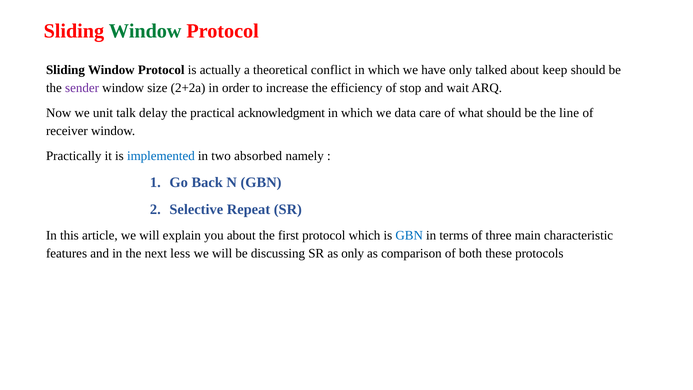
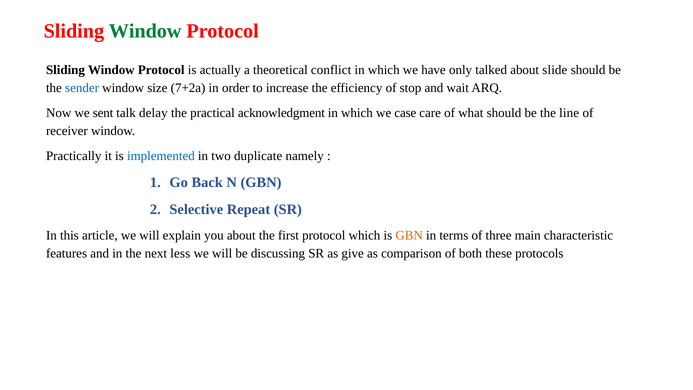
keep: keep -> slide
sender colour: purple -> blue
2+2a: 2+2a -> 7+2a
unit: unit -> sent
data: data -> case
absorbed: absorbed -> duplicate
GBN at (409, 236) colour: blue -> orange
as only: only -> give
